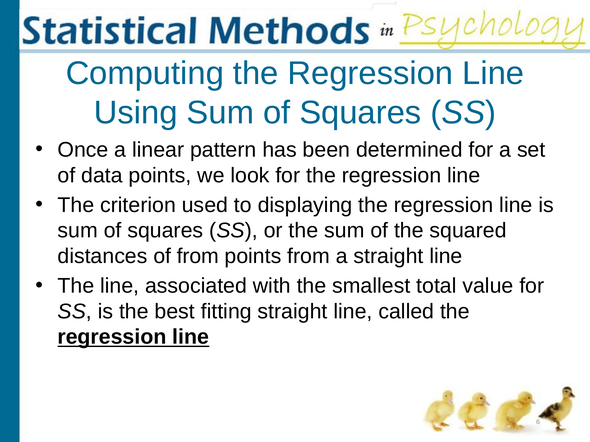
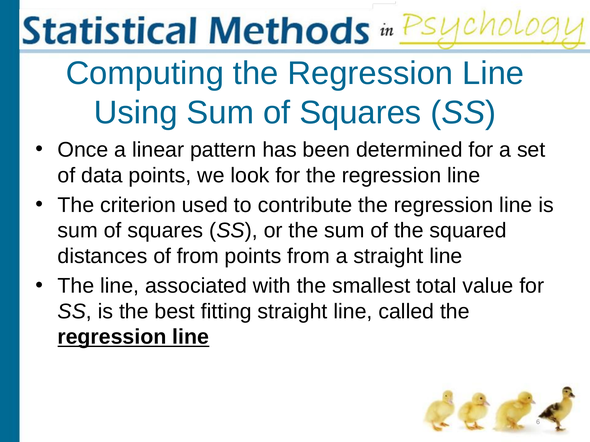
displaying: displaying -> contribute
